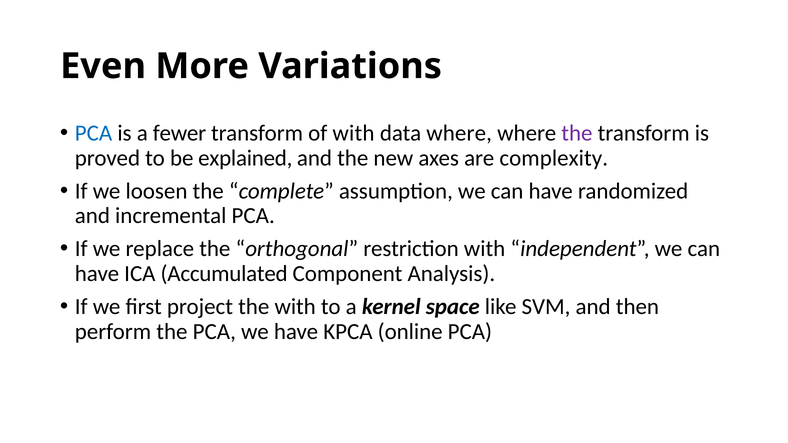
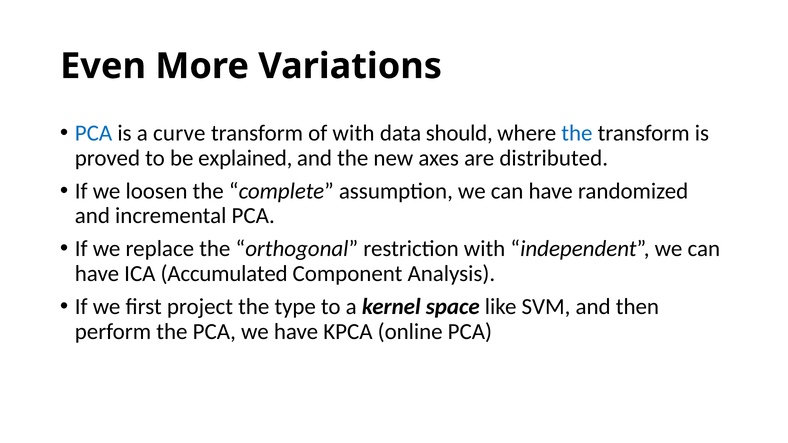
fewer: fewer -> curve
data where: where -> should
the at (577, 133) colour: purple -> blue
complexity: complexity -> distributed
the with: with -> type
